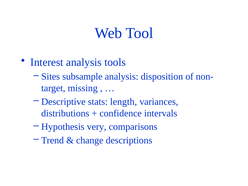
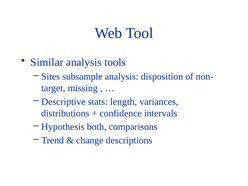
Interest: Interest -> Similar
very: very -> both
